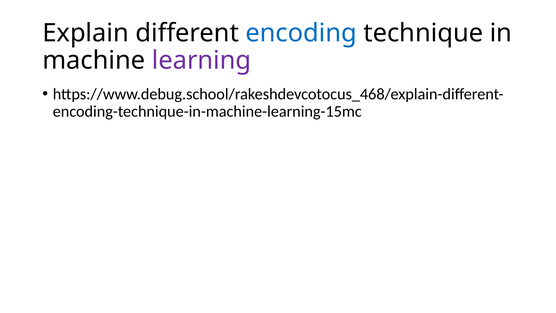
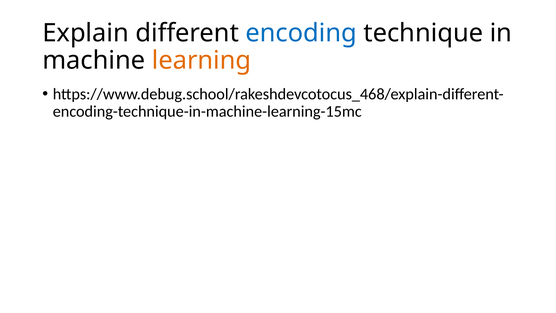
learning colour: purple -> orange
